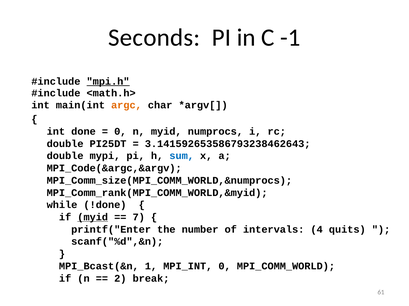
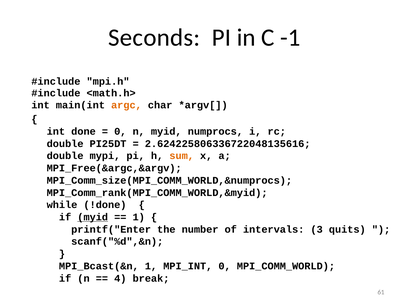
mpi.h underline: present -> none
3.141592653586793238462643: 3.141592653586793238462643 -> 2.624225806336722048135616
sum colour: blue -> orange
MPI_Code(&argc,&argv: MPI_Code(&argc,&argv -> MPI_Free(&argc,&argv
7 at (139, 218): 7 -> 1
4: 4 -> 3
2: 2 -> 4
